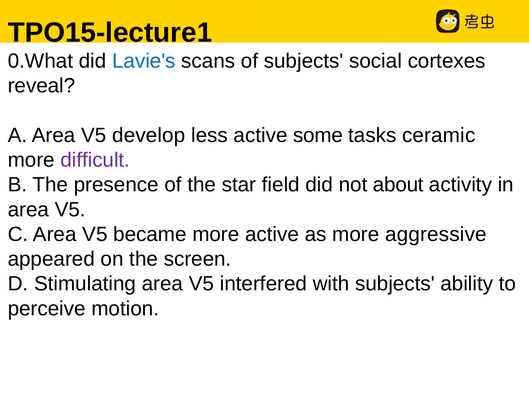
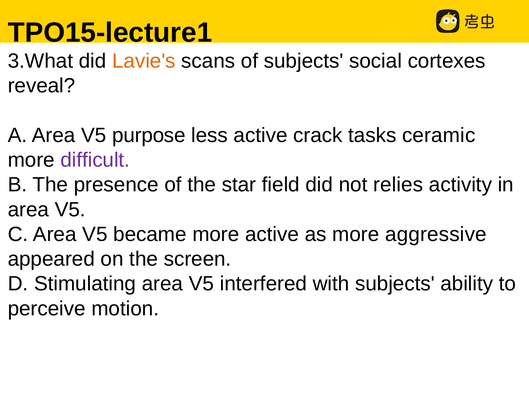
0.What: 0.What -> 3.What
Lavie's colour: blue -> orange
develop: develop -> purpose
some: some -> crack
about: about -> relies
